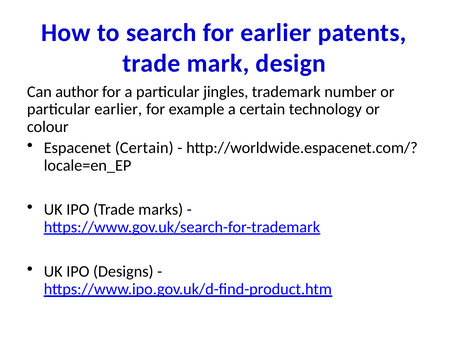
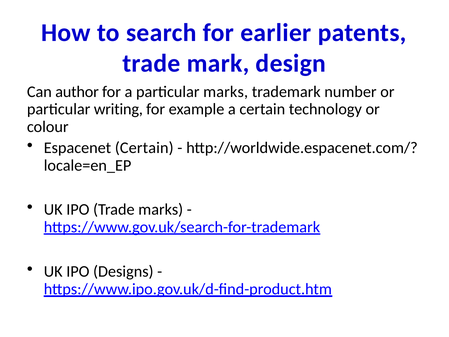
particular jingles: jingles -> marks
particular earlier: earlier -> writing
